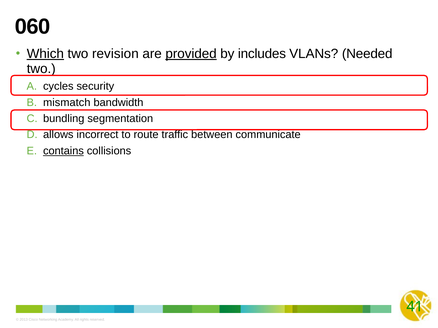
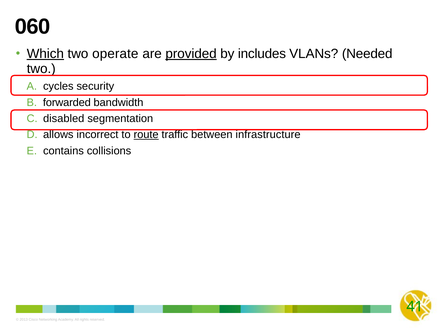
revision: revision -> operate
mismatch: mismatch -> forwarded
bundling: bundling -> disabled
route underline: none -> present
communicate: communicate -> infrastructure
contains underline: present -> none
